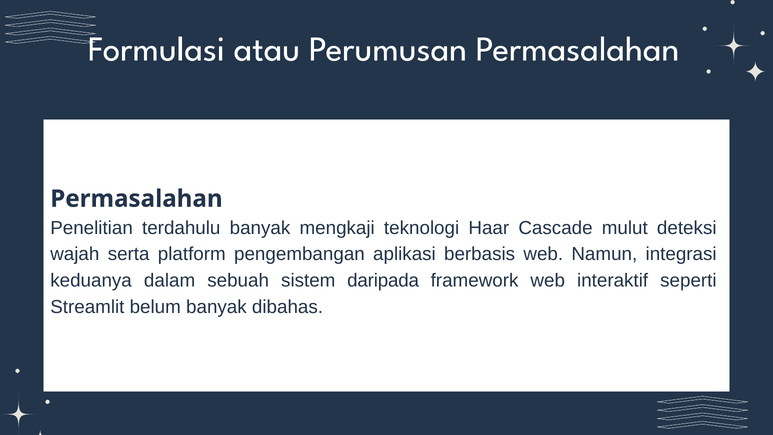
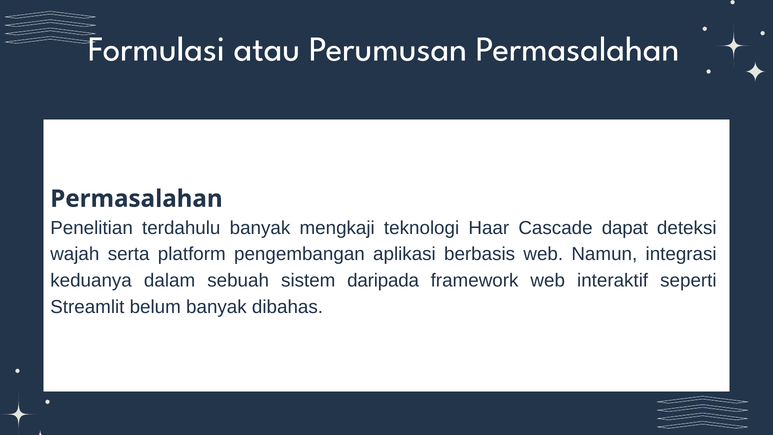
mulut: mulut -> dapat
